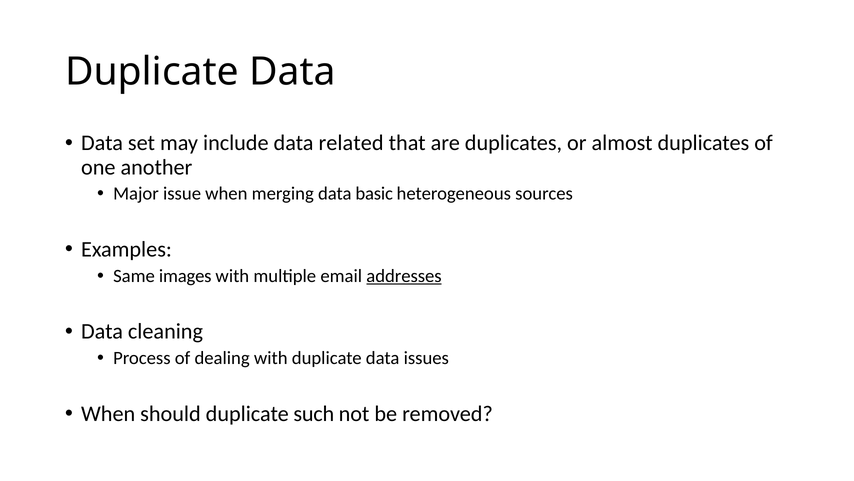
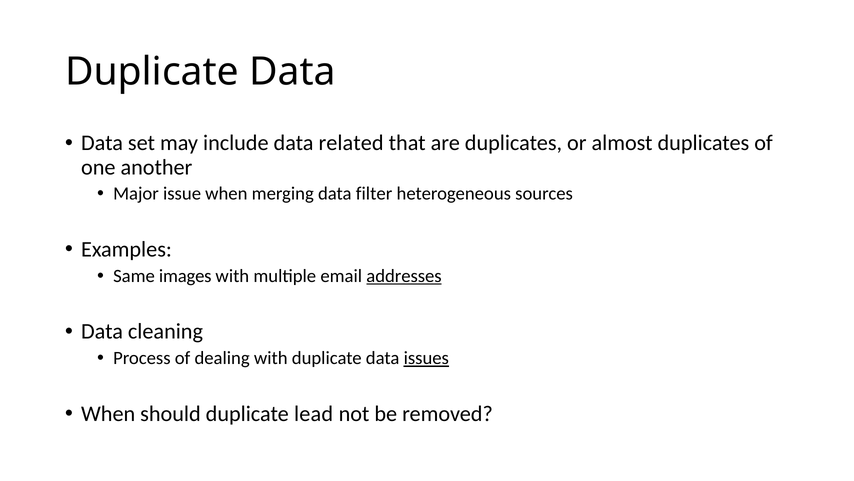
basic: basic -> filter
issues underline: none -> present
such: such -> lead
